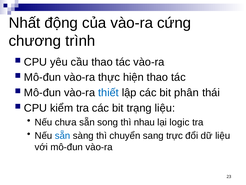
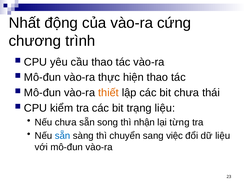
thiết colour: blue -> orange
bit phân: phân -> chưa
nhau: nhau -> nhận
logic: logic -> từng
trực: trực -> việc
